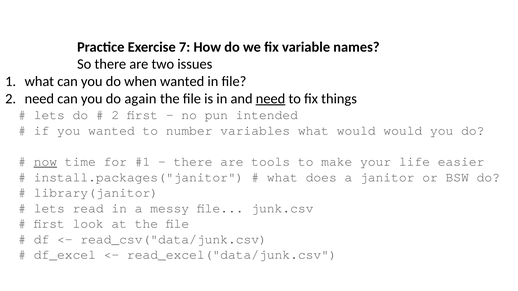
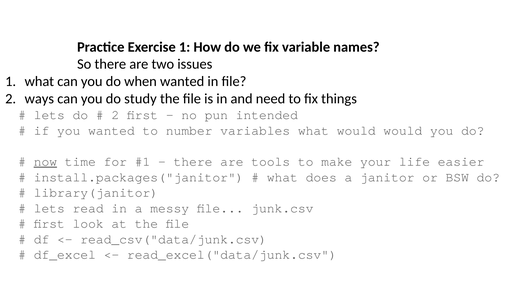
Exercise 7: 7 -> 1
2 need: need -> ways
again: again -> study
need at (271, 99) underline: present -> none
